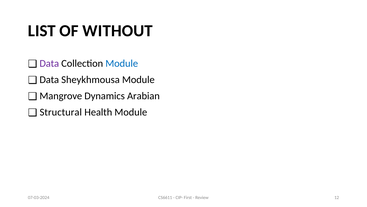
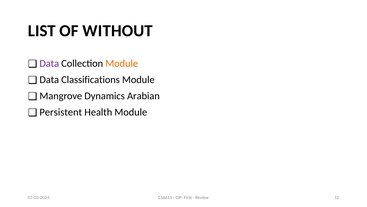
Module at (122, 63) colour: blue -> orange
Sheykhmousa: Sheykhmousa -> Classifications
Structural: Structural -> Persistent
